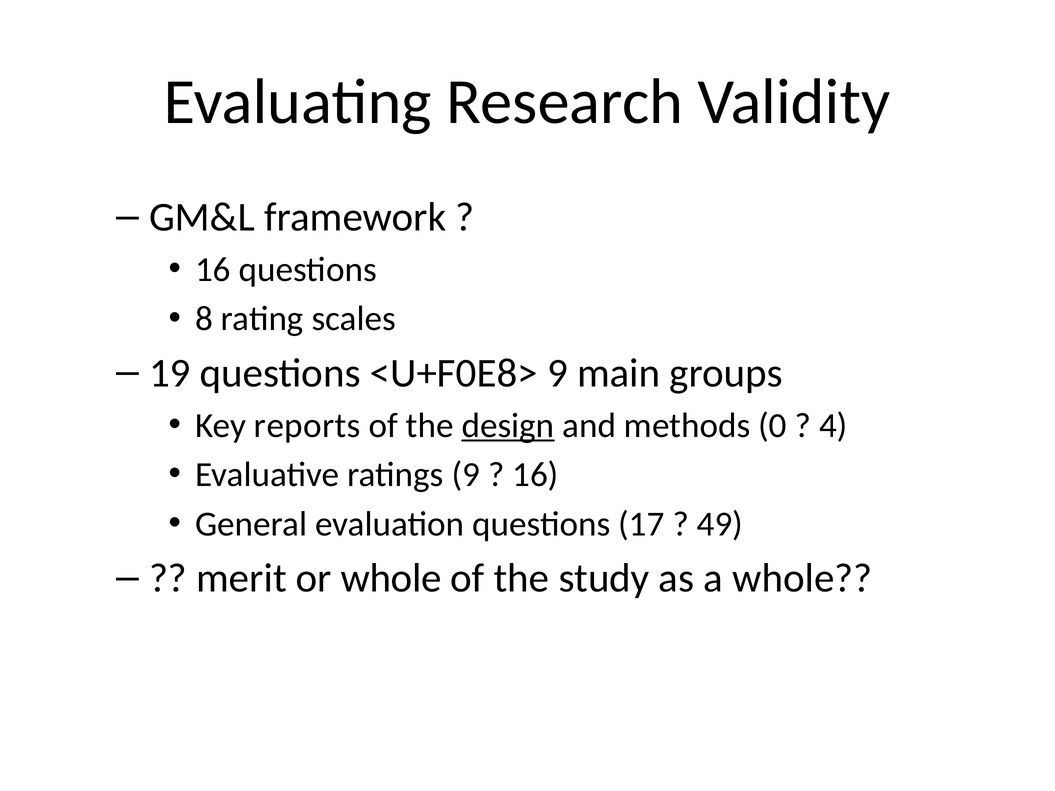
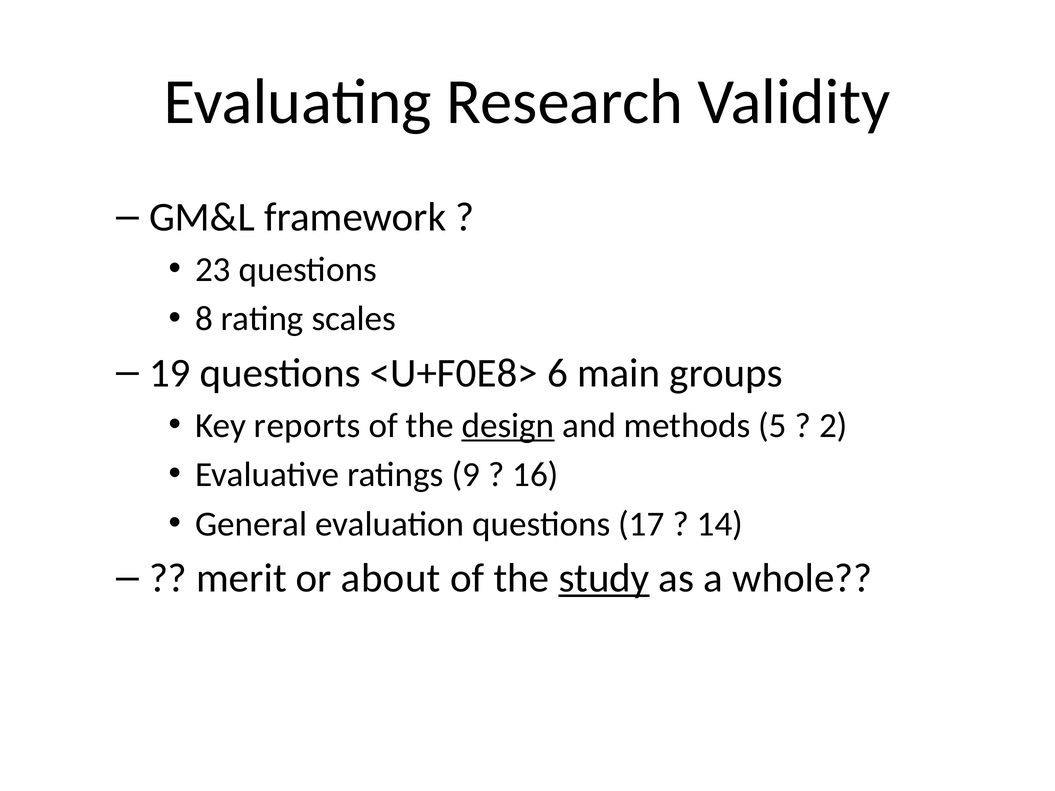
16 at (213, 270): 16 -> 23
<U+F0E8> 9: 9 -> 6
0: 0 -> 5
4: 4 -> 2
49: 49 -> 14
or whole: whole -> about
study underline: none -> present
